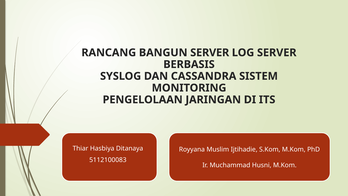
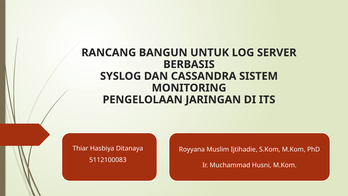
BANGUN SERVER: SERVER -> UNTUK
